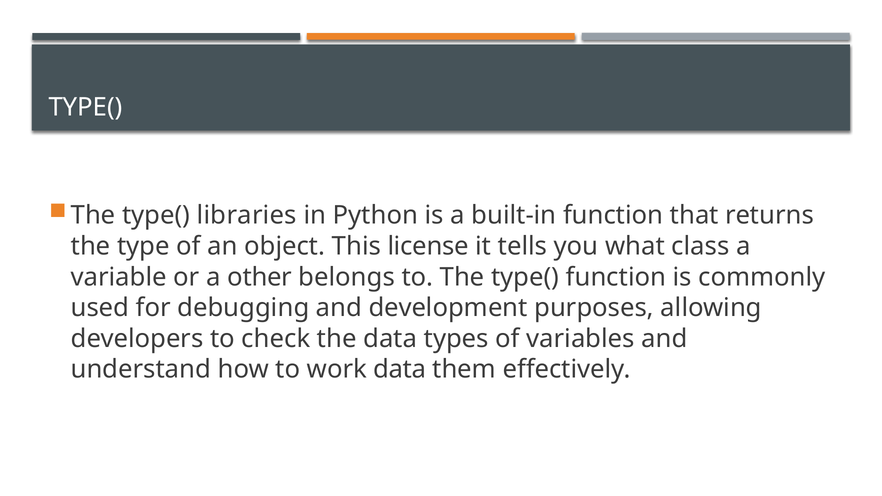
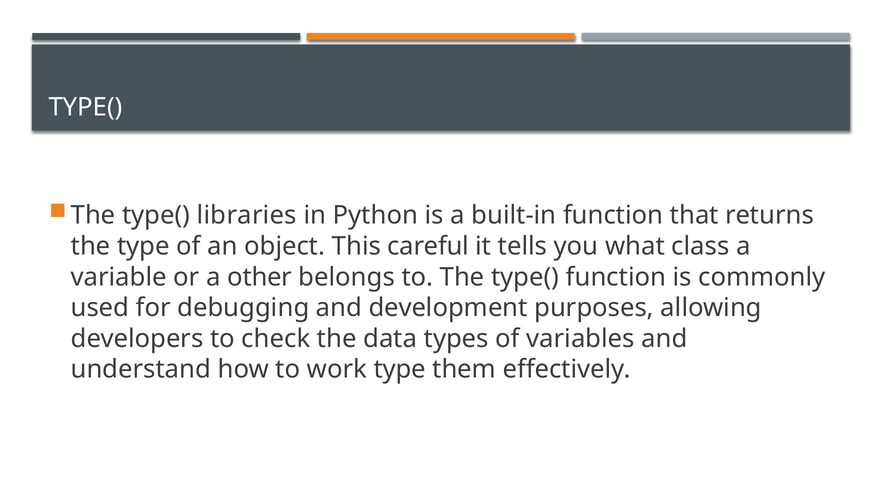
license: license -> careful
work data: data -> type
